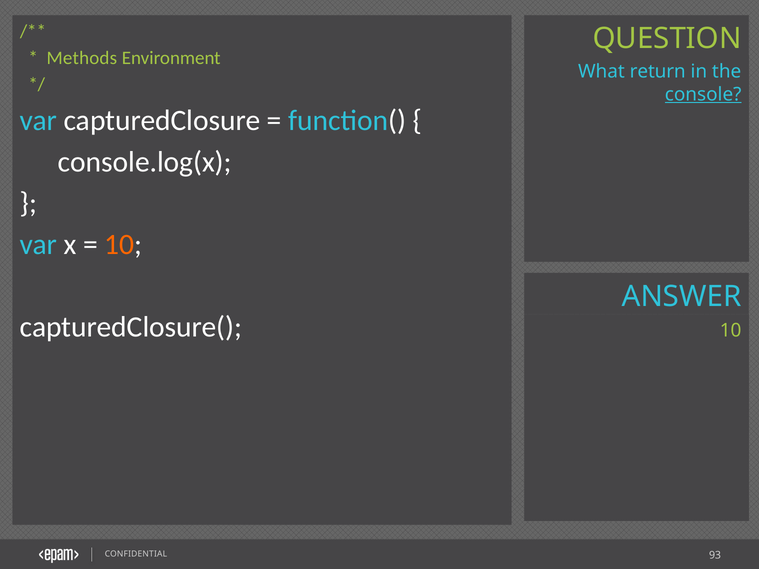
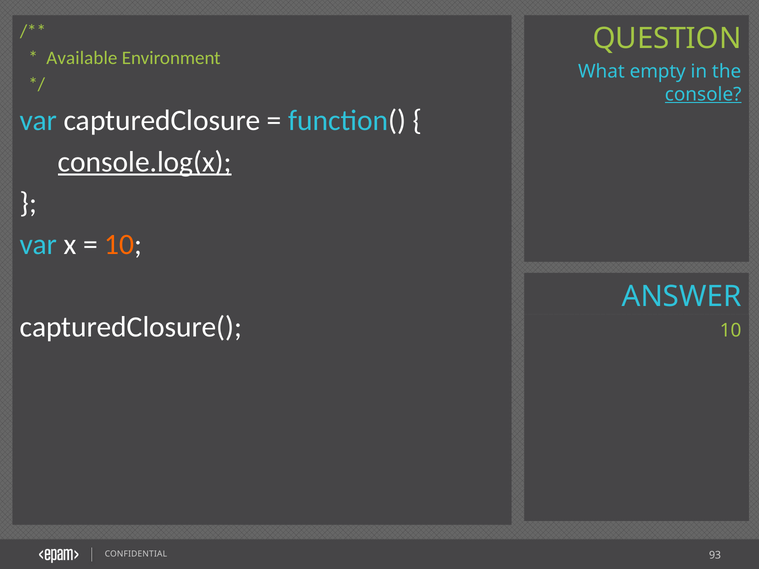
Methods: Methods -> Available
return: return -> empty
console.log(x underline: none -> present
